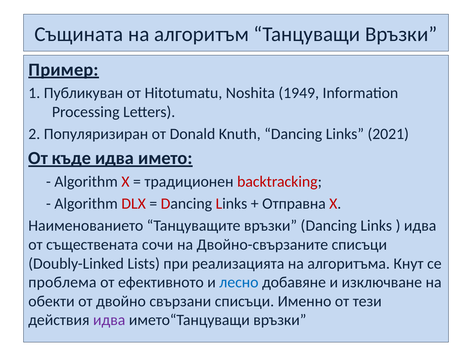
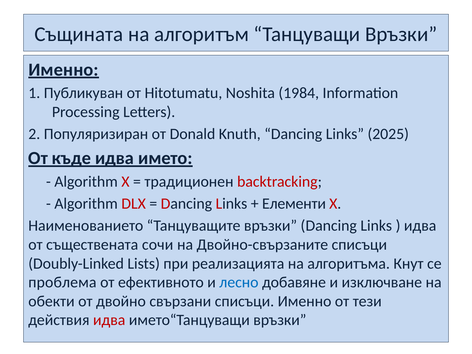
Пример at (64, 70): Пример -> Именно
1949: 1949 -> 1984
2021: 2021 -> 2025
Отправна: Отправна -> Елементи
идва at (109, 320) colour: purple -> red
